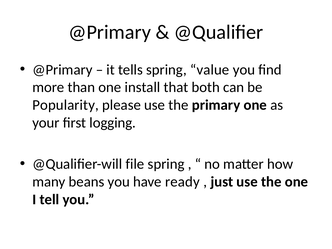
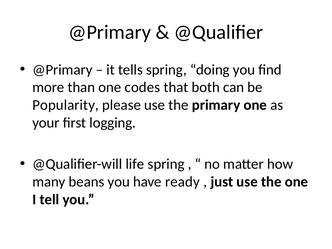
value: value -> doing
install: install -> codes
file: file -> life
